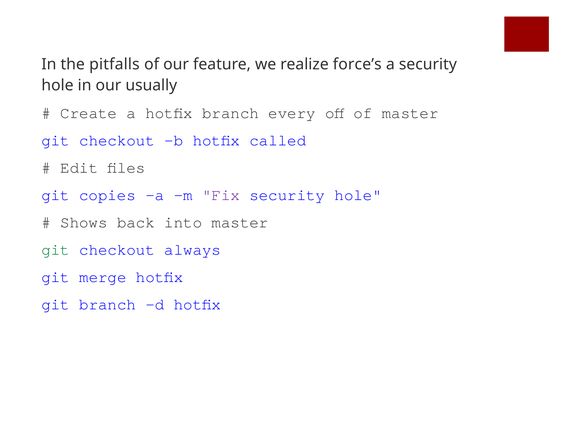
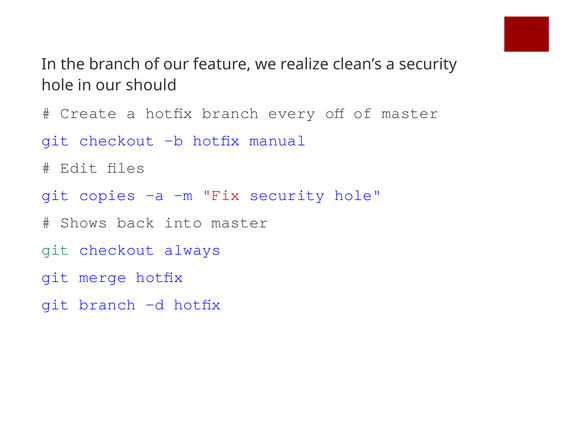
the pitfalls: pitfalls -> branch
force’s: force’s -> clean’s
usually: usually -> should
called: called -> manual
Fix colour: purple -> red
